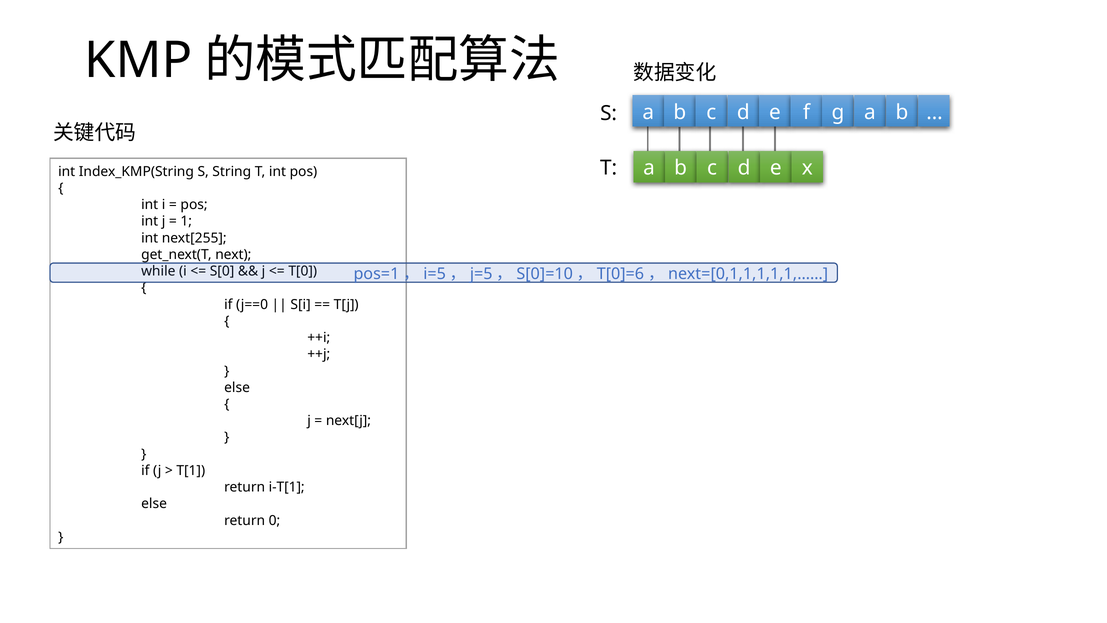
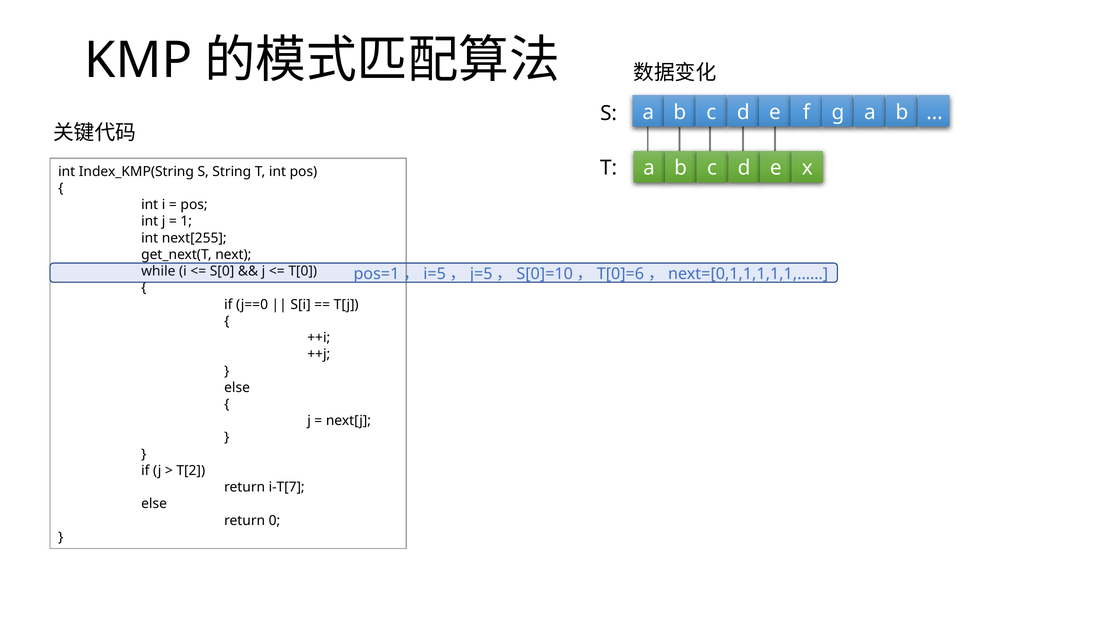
T[1: T[1 -> T[2
i-T[1: i-T[1 -> i-T[7
